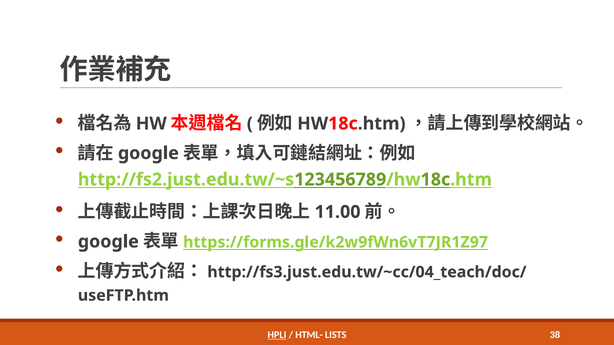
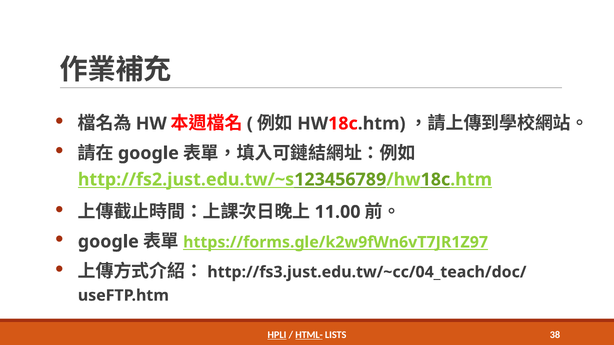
HTML- underline: none -> present
